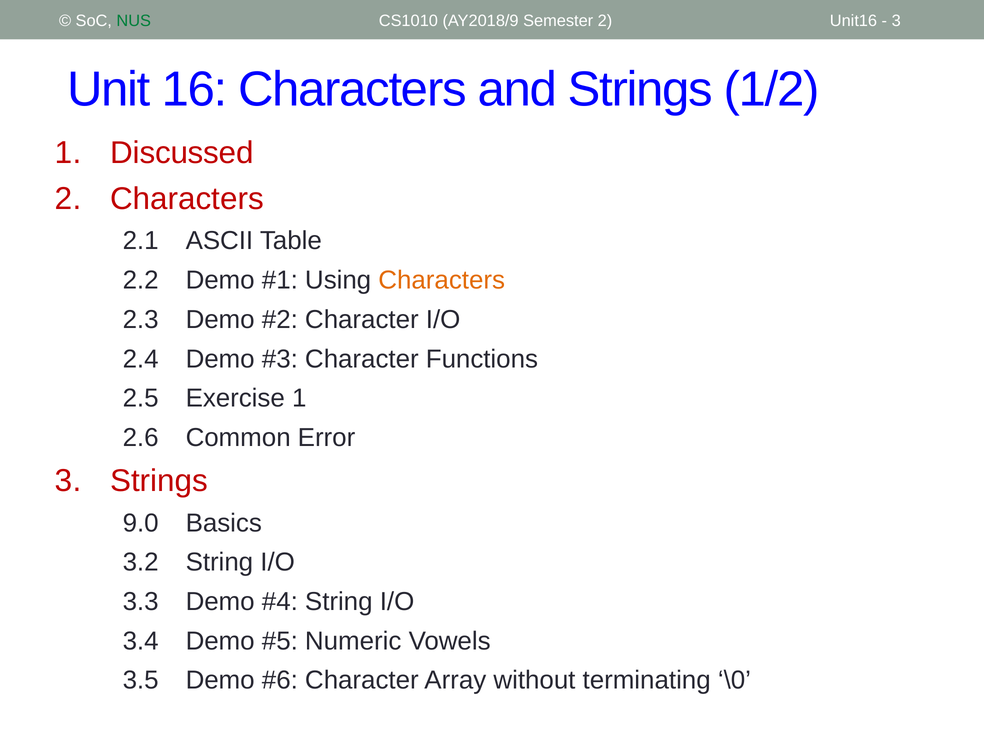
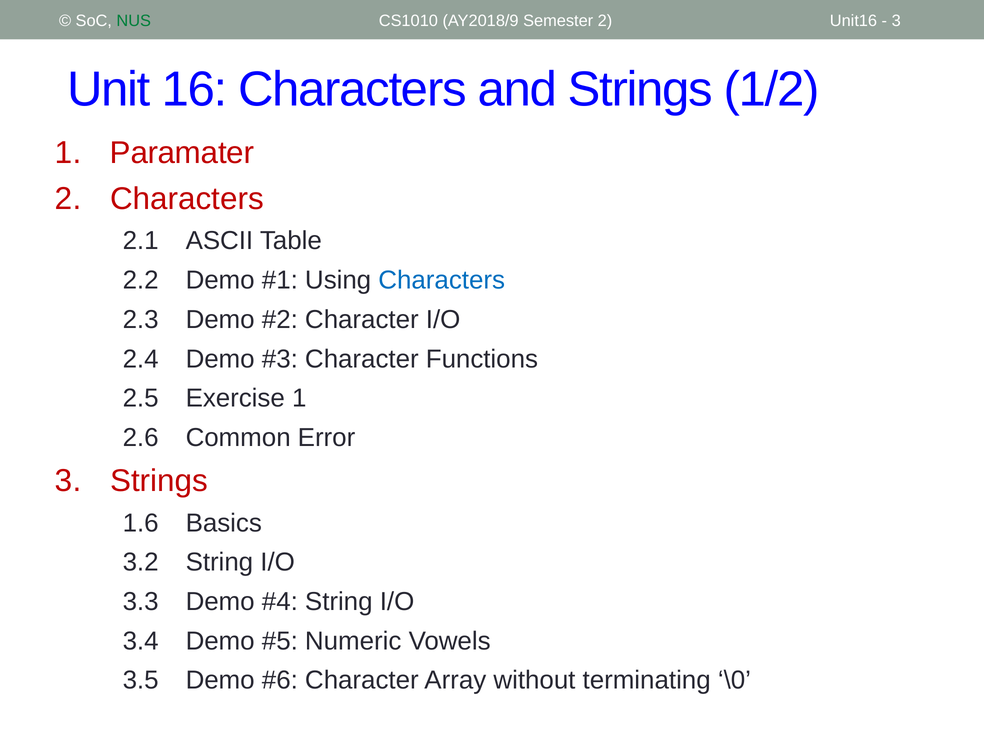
Discussed: Discussed -> Paramater
Characters at (442, 280) colour: orange -> blue
9.0: 9.0 -> 1.6
